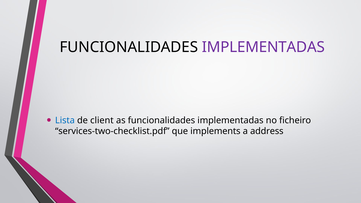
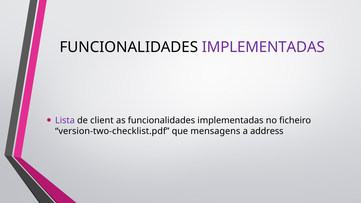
Lista colour: blue -> purple
services-two-checklist.pdf: services-two-checklist.pdf -> version-two-checklist.pdf
implements: implements -> mensagens
